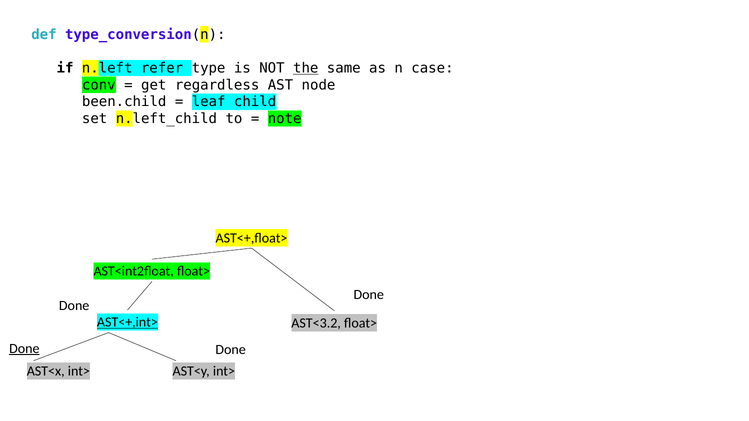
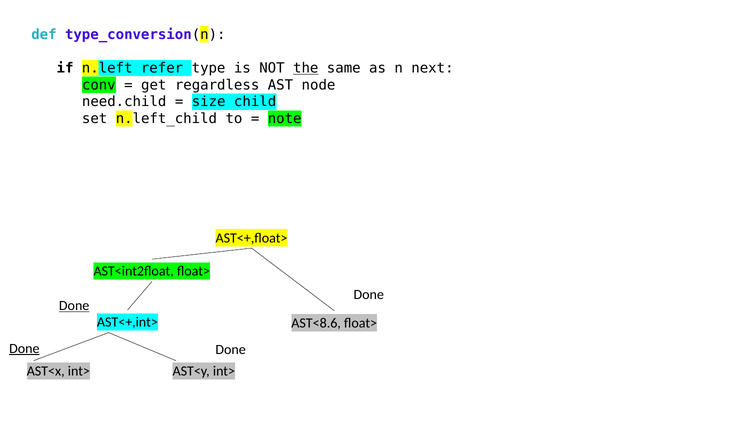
case: case -> next
been.child: been.child -> need.child
leaf: leaf -> size
Done at (74, 306) underline: none -> present
AST<+,int> underline: present -> none
AST<3.2: AST<3.2 -> AST<8.6
